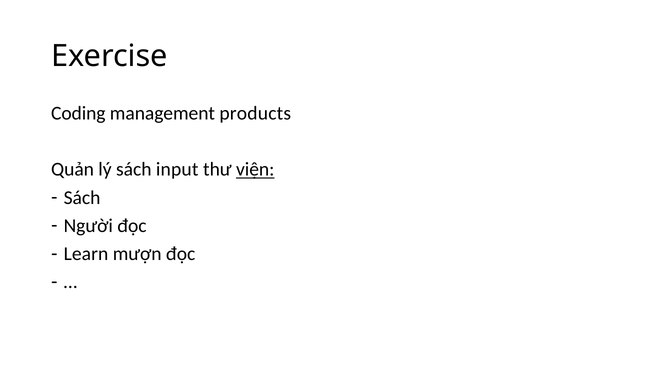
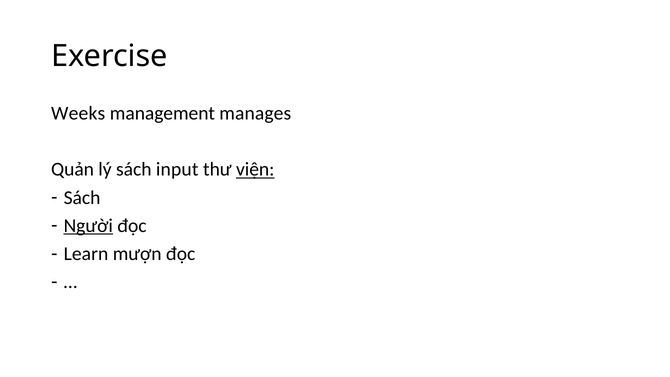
Coding: Coding -> Weeks
products: products -> manages
Người underline: none -> present
